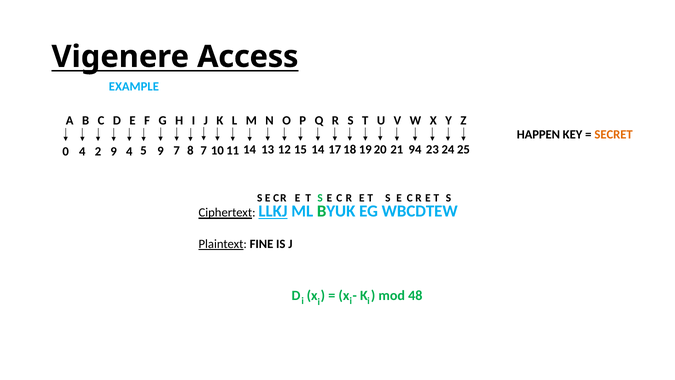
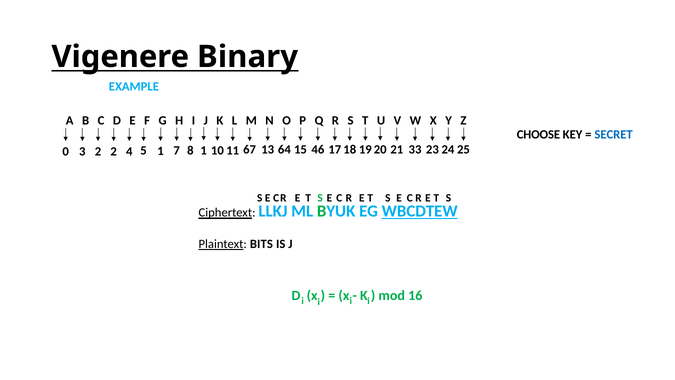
Access: Access -> Binary
HAPPEN: HAPPEN -> CHOOSE
SECRET colour: orange -> blue
0 4: 4 -> 3
2 9: 9 -> 2
5 9: 9 -> 1
8 7: 7 -> 1
14 at (250, 150): 14 -> 67
12: 12 -> 64
15 14: 14 -> 46
94: 94 -> 33
LLKJ underline: present -> none
WBCDTEW underline: none -> present
FINE: FINE -> BITS
48: 48 -> 16
